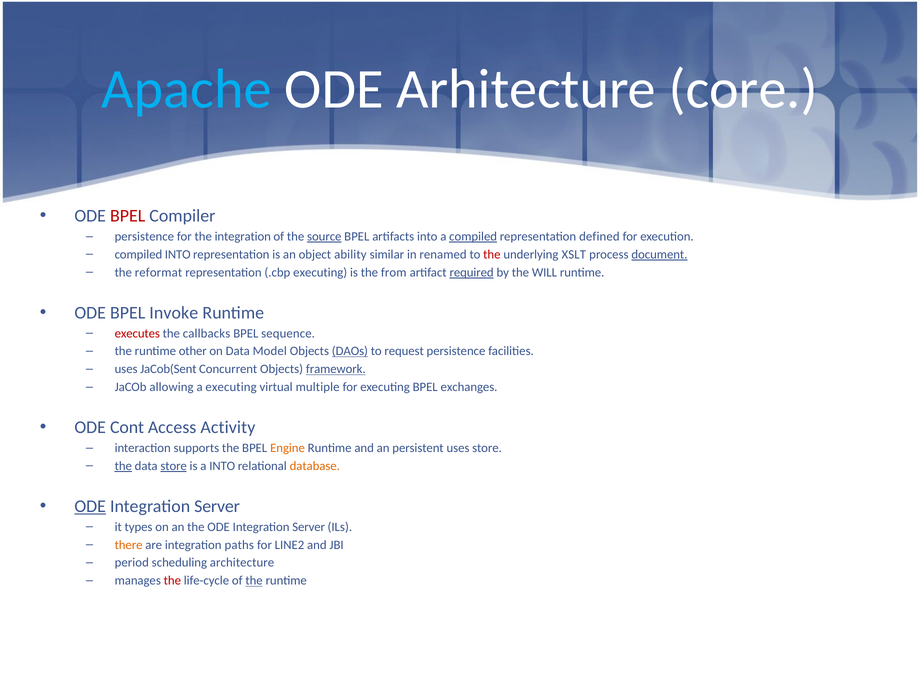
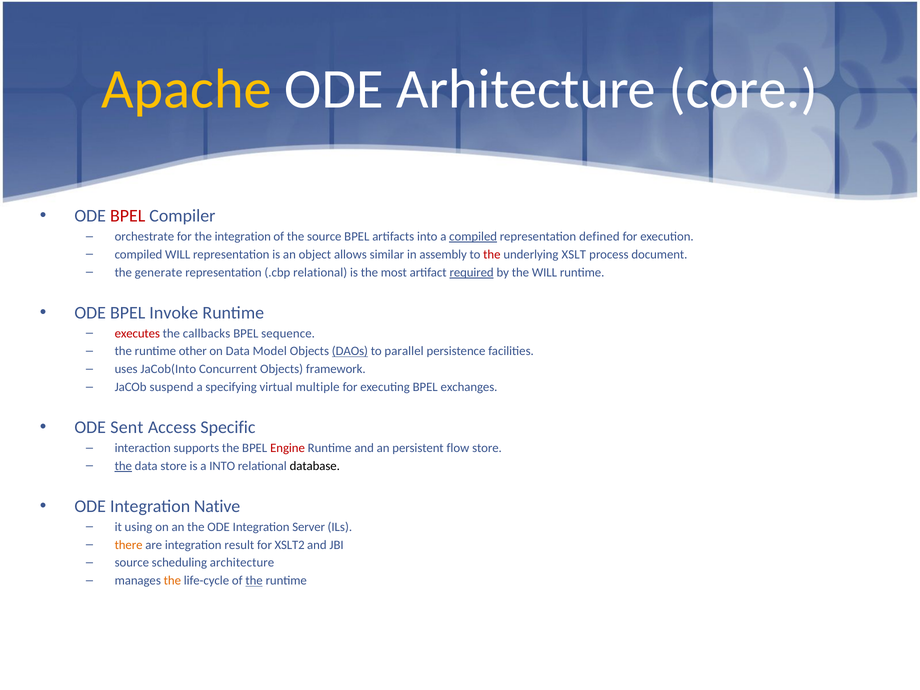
Apache colour: light blue -> yellow
persistence at (144, 237): persistence -> orchestrate
source at (324, 237) underline: present -> none
compiled INTO: INTO -> WILL
ability: ability -> allows
renamed: renamed -> assembly
document underline: present -> none
reformat: reformat -> generate
.cbp executing: executing -> relational
from: from -> most
request: request -> parallel
JaCob(Sent: JaCob(Sent -> JaCob(Into
framework underline: present -> none
allowing: allowing -> suspend
a executing: executing -> specifying
Cont: Cont -> Sent
Activity: Activity -> Specific
Engine colour: orange -> red
persistent uses: uses -> flow
store at (174, 466) underline: present -> none
database colour: orange -> black
ODE at (90, 506) underline: present -> none
Server at (217, 506): Server -> Native
types: types -> using
paths: paths -> result
LINE2: LINE2 -> XSLT2
period at (132, 563): period -> source
the at (172, 581) colour: red -> orange
